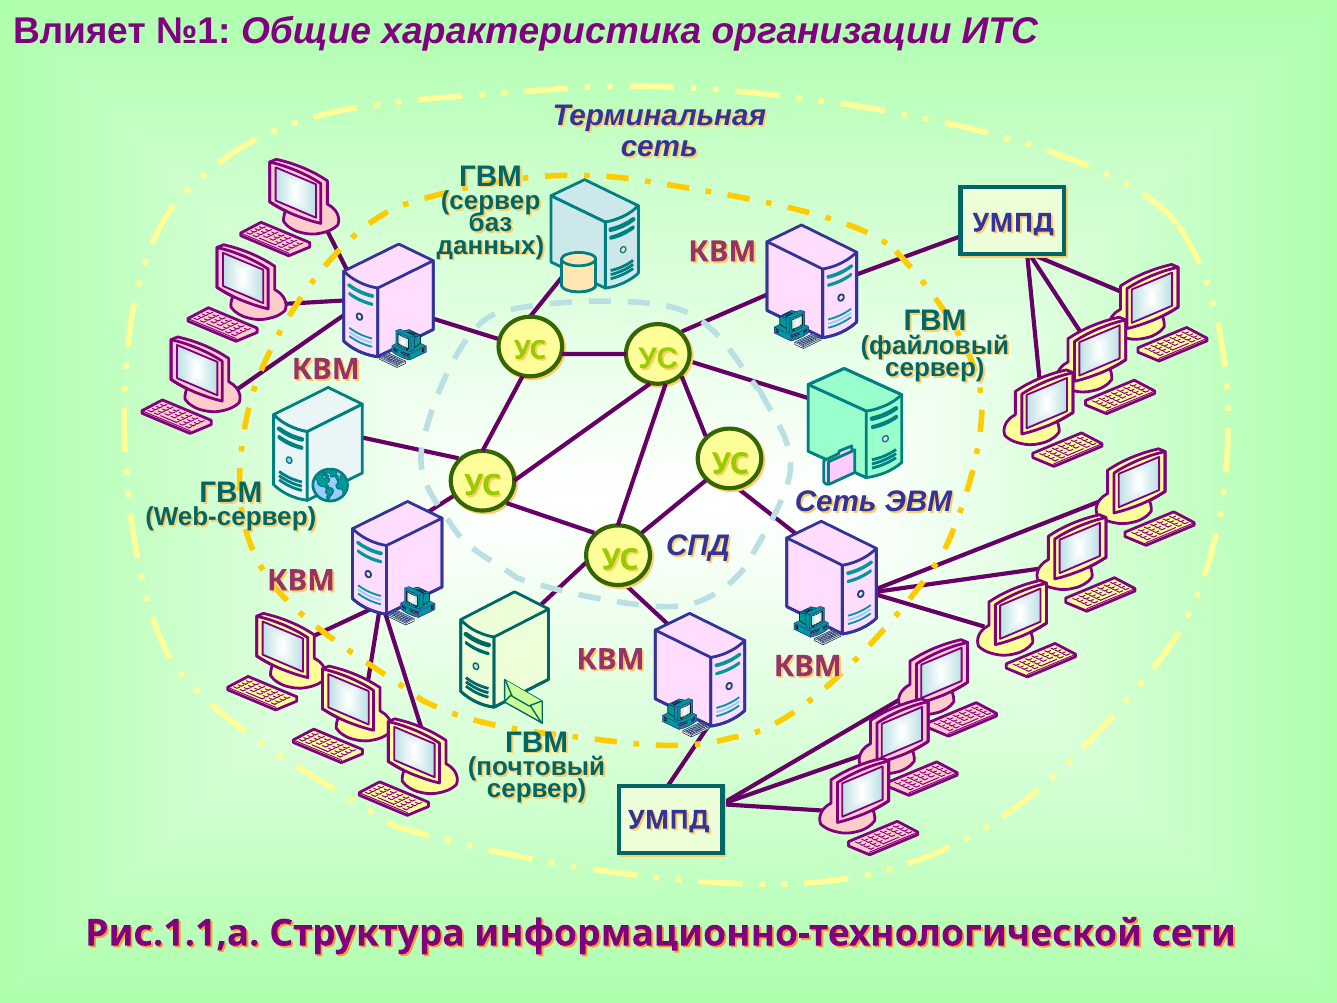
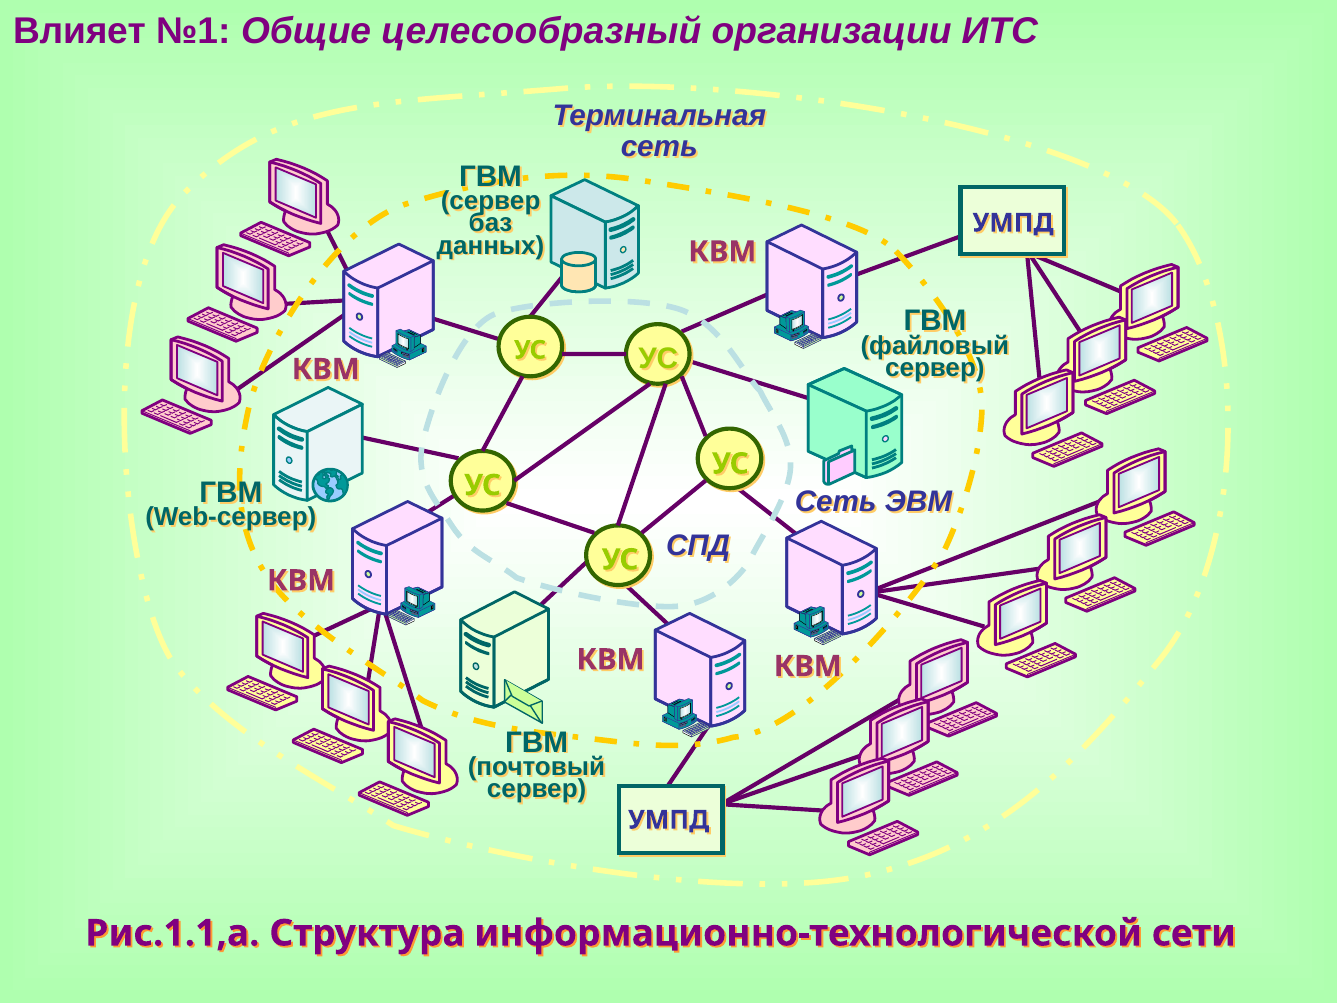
характеристика: характеристика -> целесообразный
